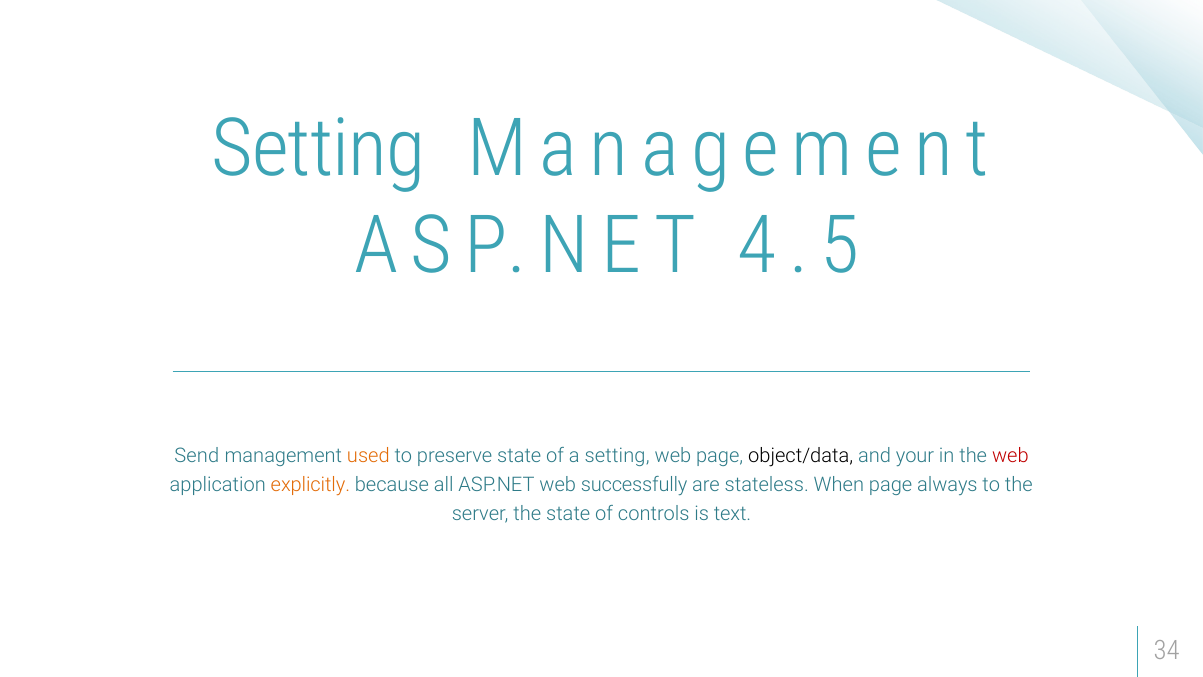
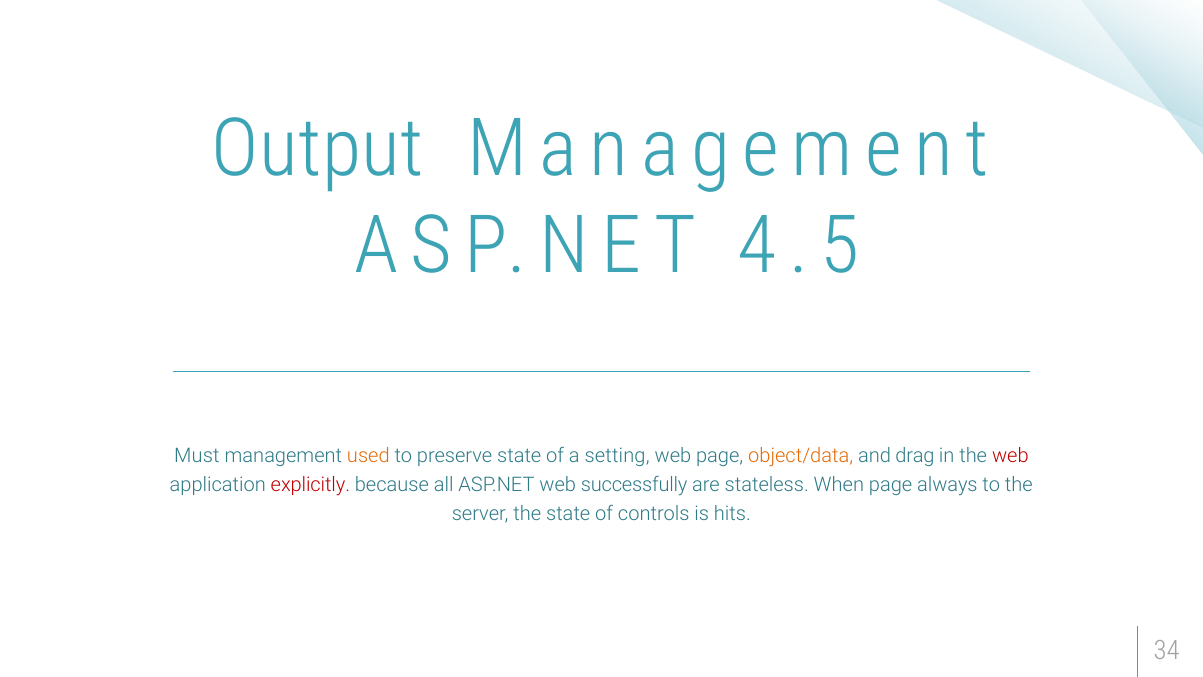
Setting at (319, 149): Setting -> Output
Send: Send -> Must
object/data colour: black -> orange
your: your -> drag
explicitly colour: orange -> red
text: text -> hits
